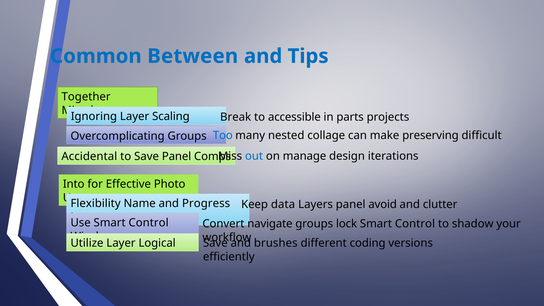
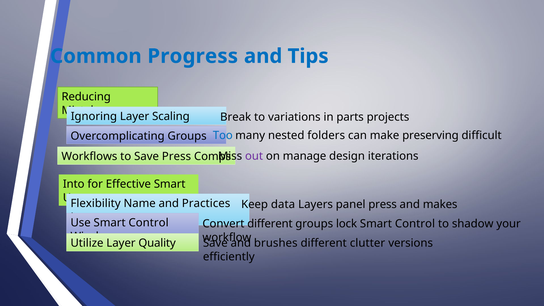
Between: Between -> Progress
Together: Together -> Reducing
accessible: accessible -> variations
collage: collage -> folders
out colour: blue -> purple
Accidental: Accidental -> Workflows
Save Panel: Panel -> Press
Effective Photo: Photo -> Smart
Progress: Progress -> Practices
panel avoid: avoid -> press
clutter: clutter -> makes
Convert navigate: navigate -> different
coding: coding -> clutter
Logical: Logical -> Quality
